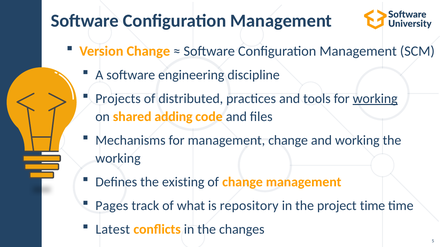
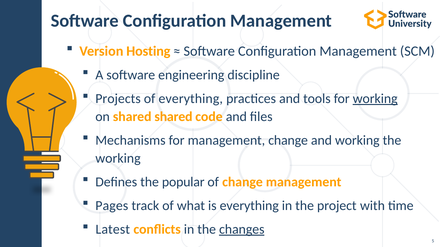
Version Change: Change -> Hosting
of distributed: distributed -> everything
shared adding: adding -> shared
existing: existing -> popular
is repository: repository -> everything
project time: time -> with
changes underline: none -> present
